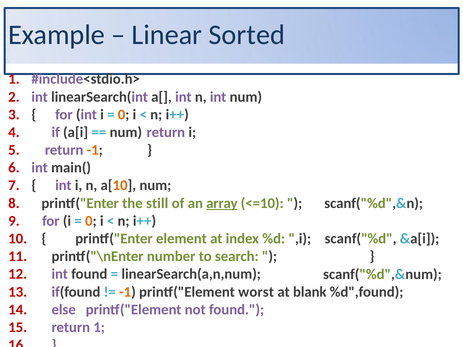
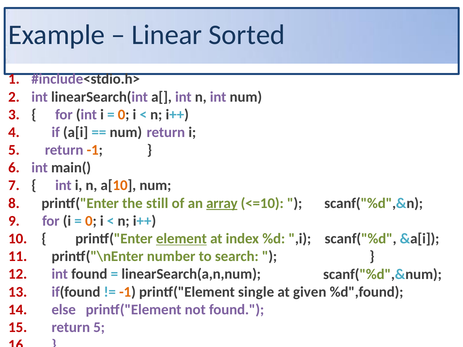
element underline: none -> present
worst: worst -> single
blank: blank -> given
return 1: 1 -> 5
